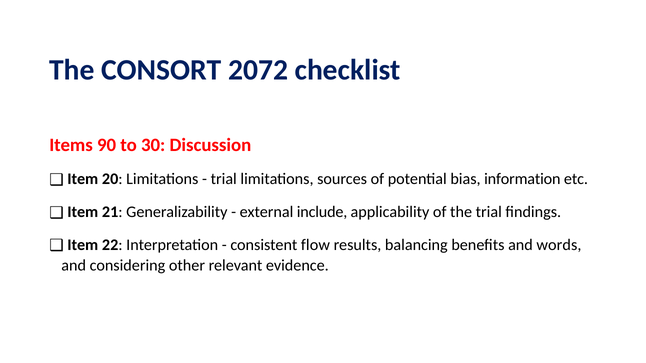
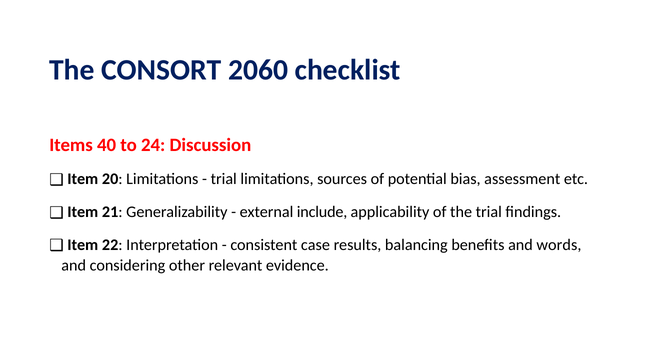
2072: 2072 -> 2060
90: 90 -> 40
30: 30 -> 24
information: information -> assessment
flow: flow -> case
